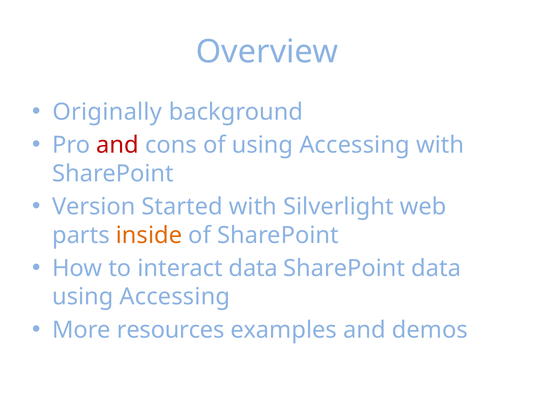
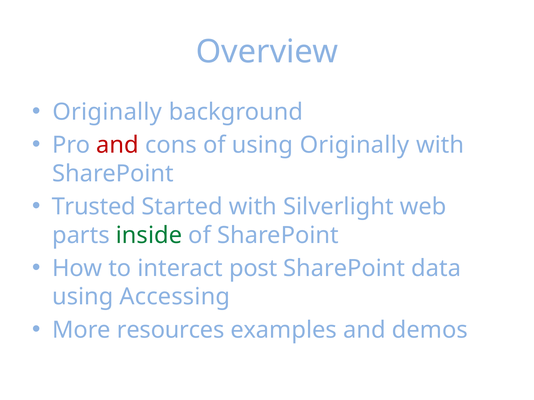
of using Accessing: Accessing -> Originally
Version: Version -> Trusted
inside colour: orange -> green
interact data: data -> post
